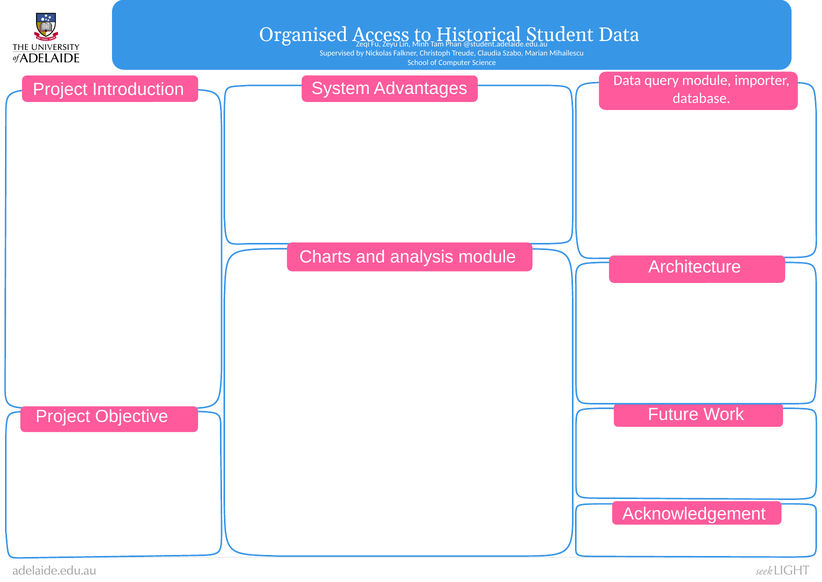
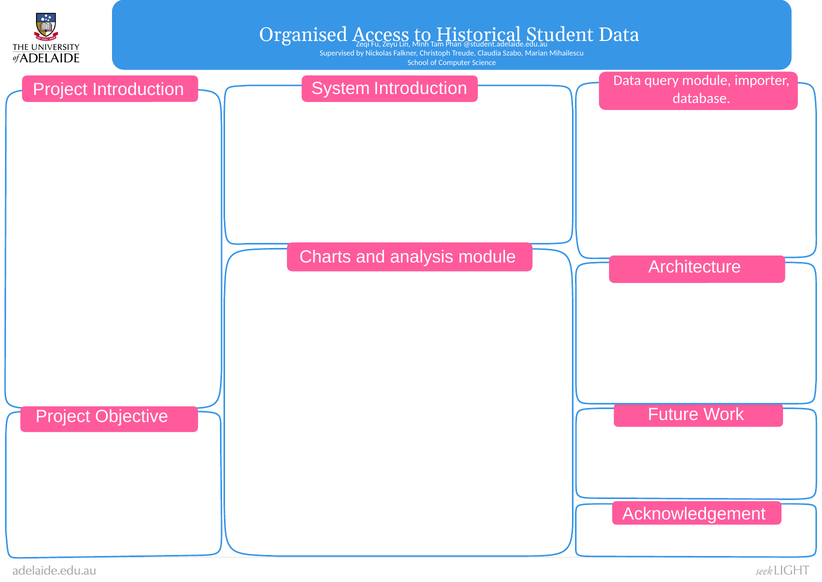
System Advantages: Advantages -> Introduction
